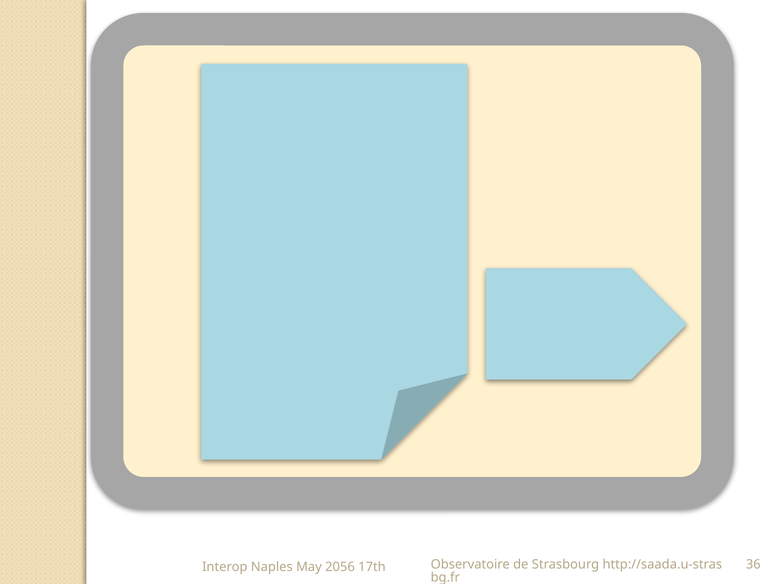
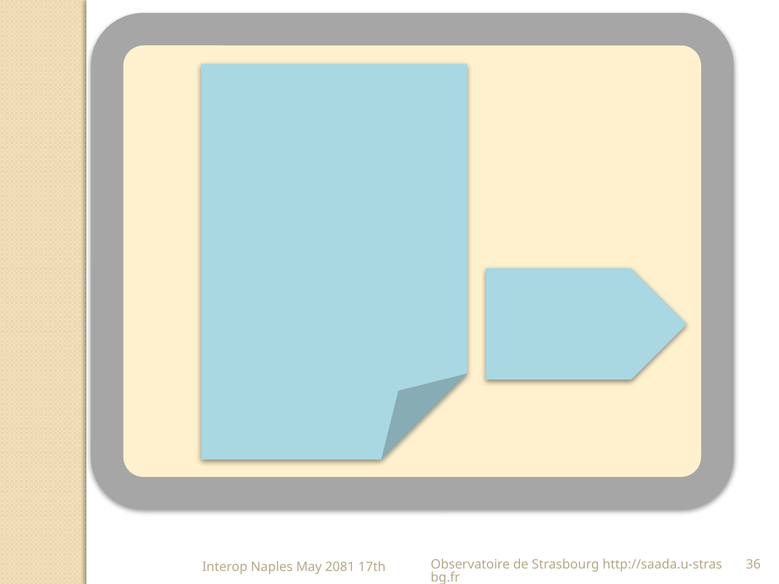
2056: 2056 -> 2081
